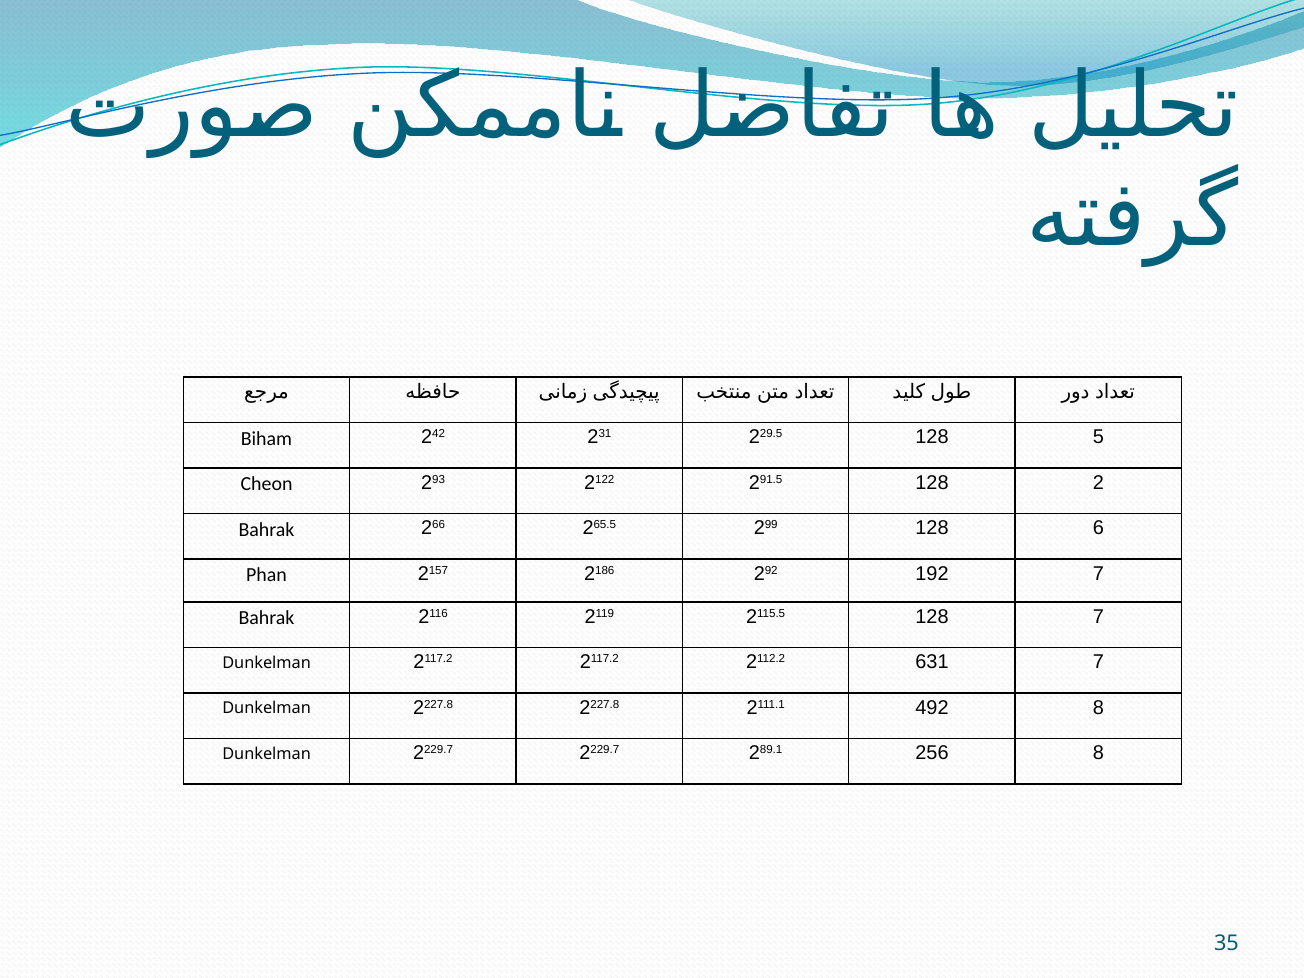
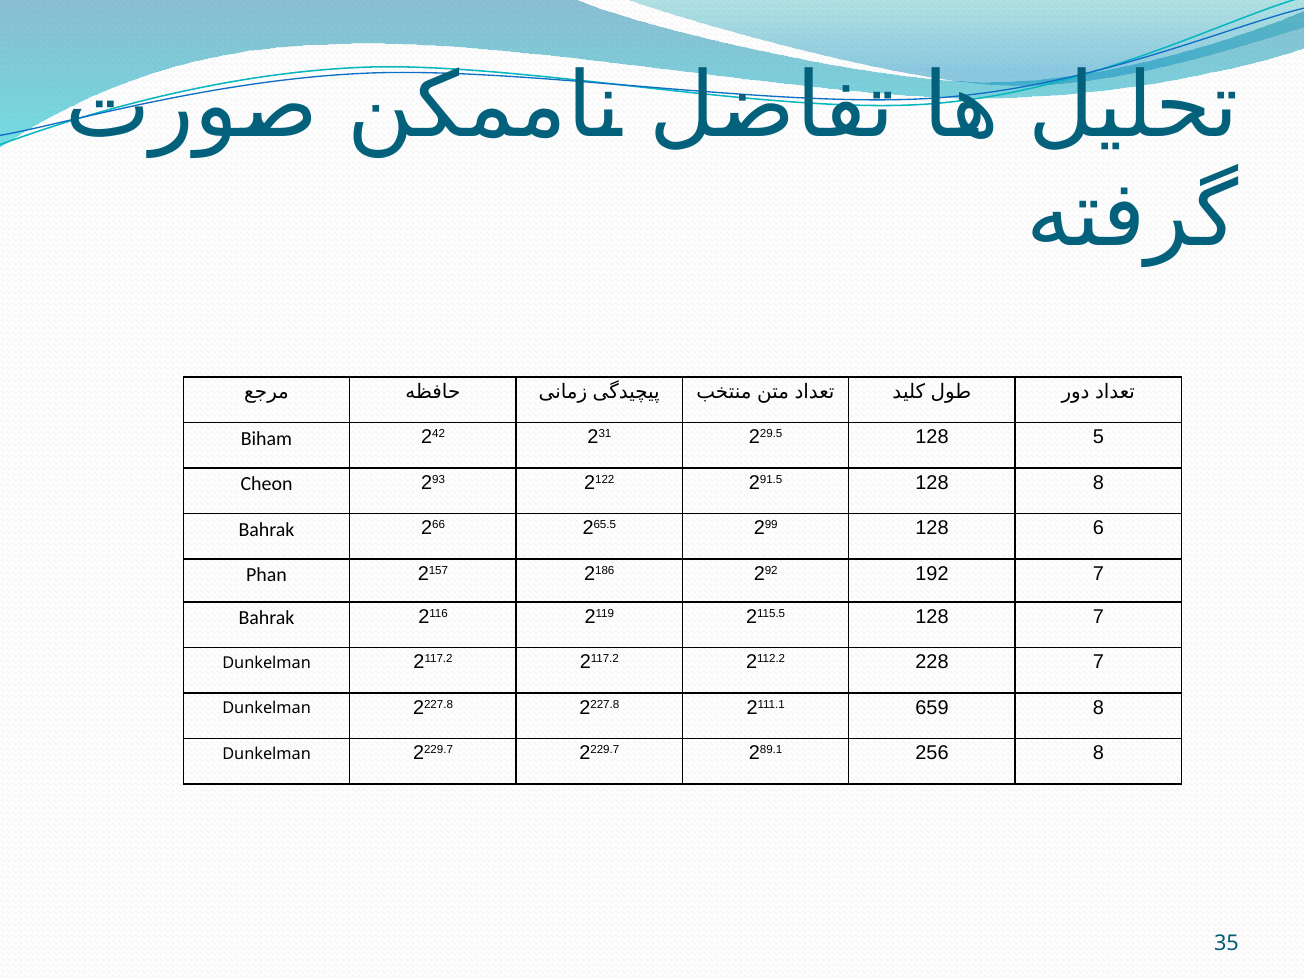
128 2: 2 -> 8
631: 631 -> 228
492: 492 -> 659
